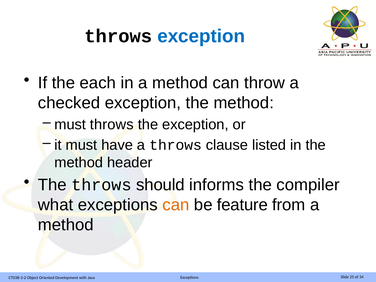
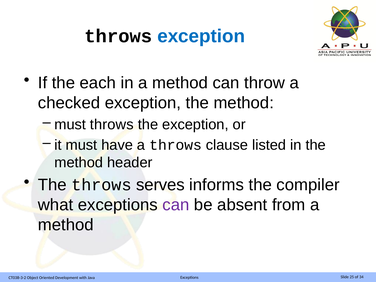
should: should -> serves
can at (176, 205) colour: orange -> purple
feature: feature -> absent
